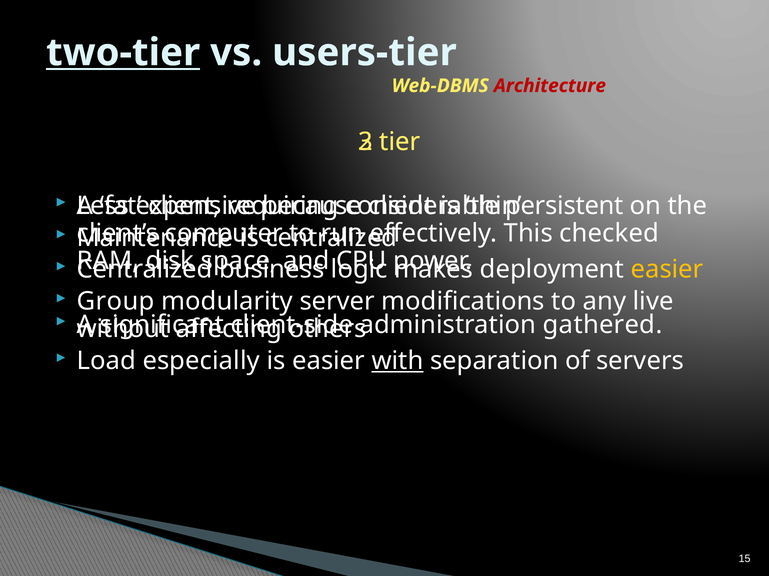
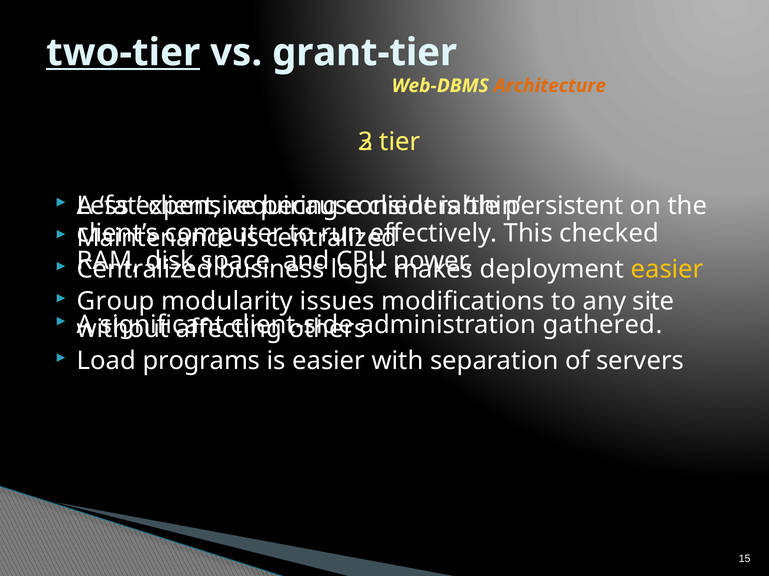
users-tier: users-tier -> grant-tier
Architecture colour: red -> orange
server: server -> issues
live: live -> site
especially: especially -> programs
with underline: present -> none
